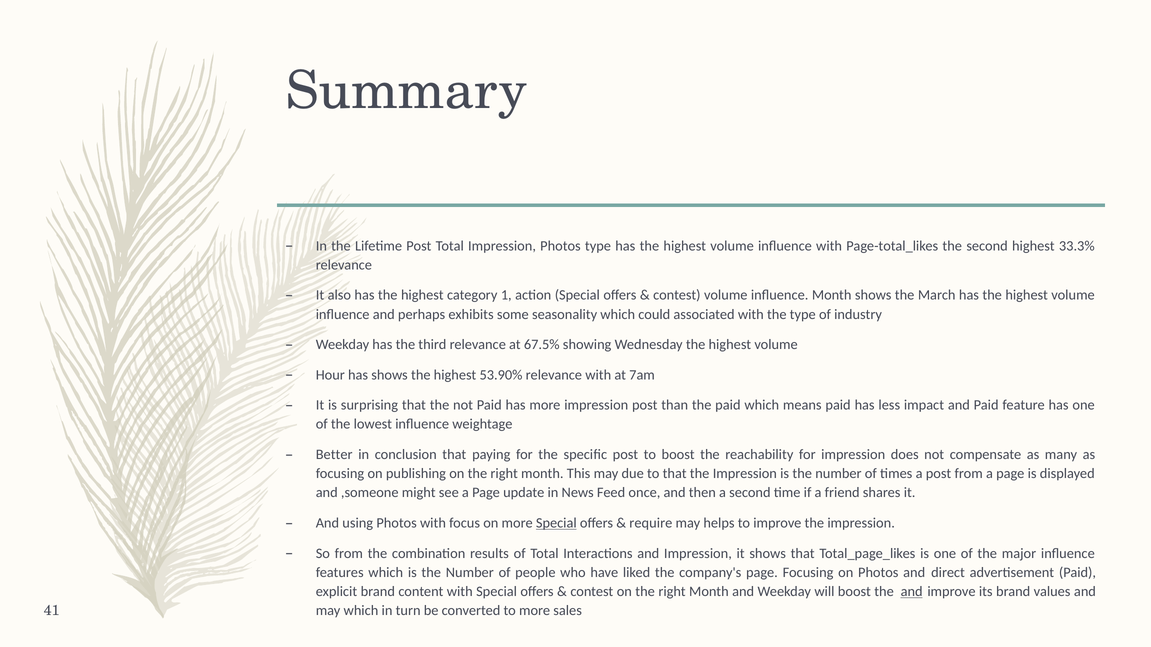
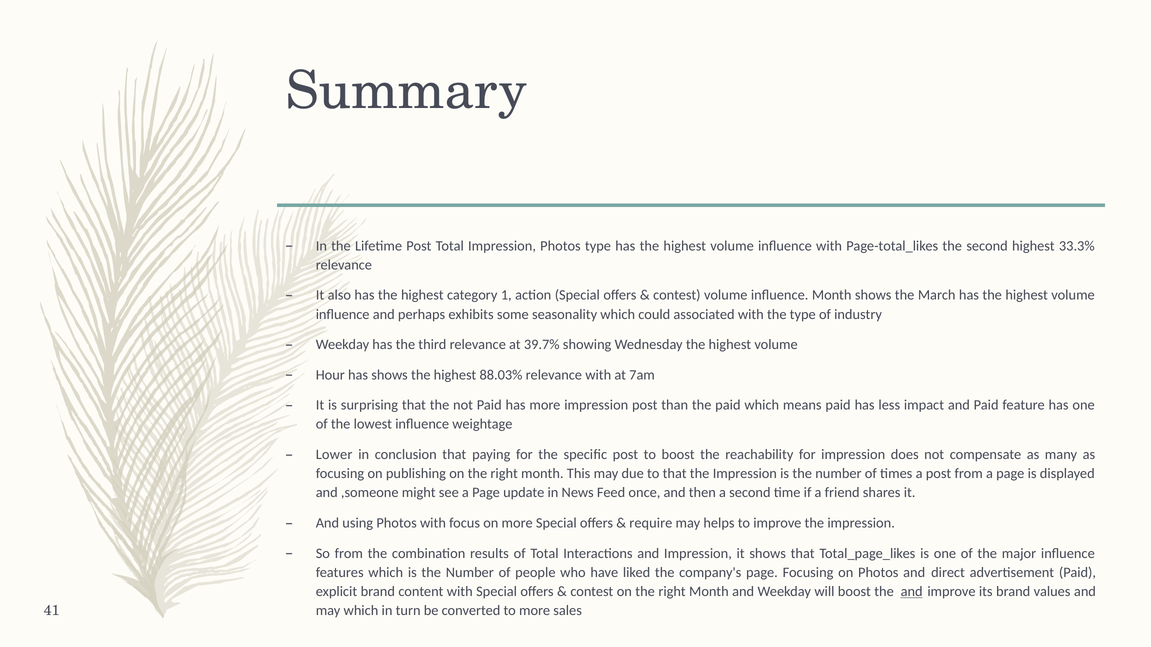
67.5%: 67.5% -> 39.7%
53.90%: 53.90% -> 88.03%
Better: Better -> Lower
Special at (556, 523) underline: present -> none
